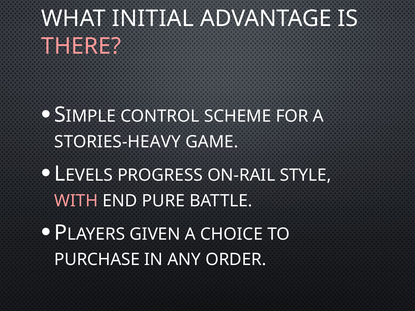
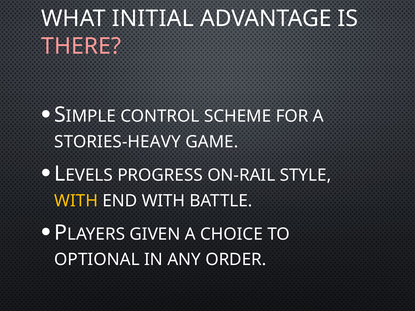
WITH at (76, 201) colour: pink -> yellow
END PURE: PURE -> WITH
PURCHASE: PURCHASE -> OPTIONAL
